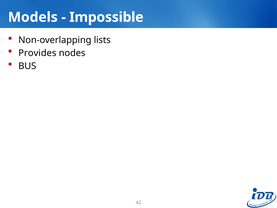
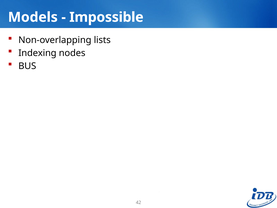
Provides: Provides -> Indexing
